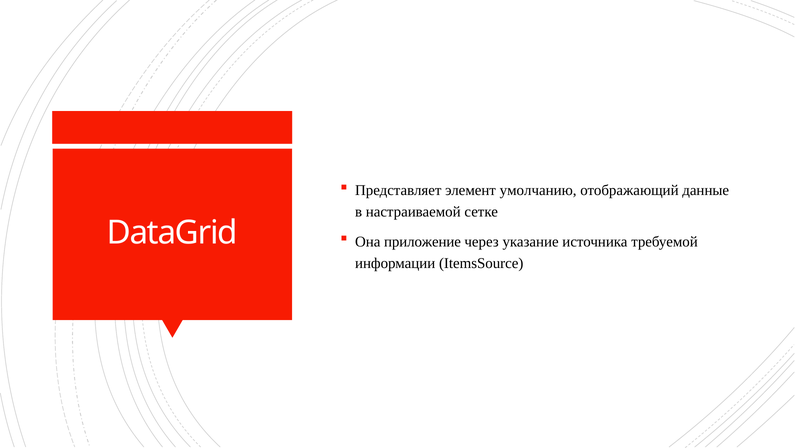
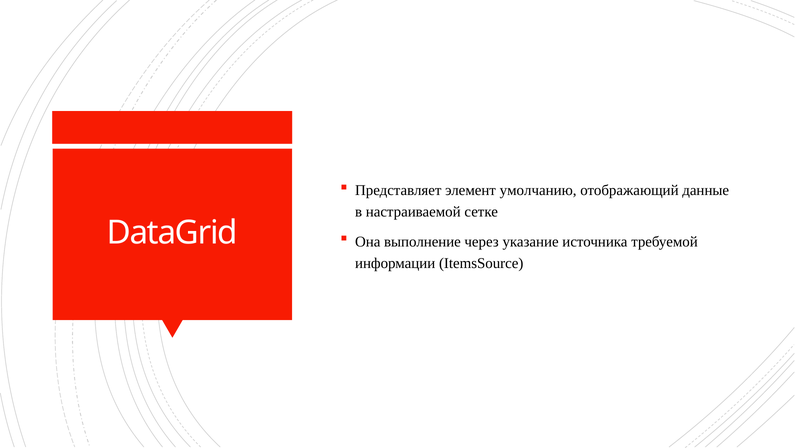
приложение: приложение -> выполнение
